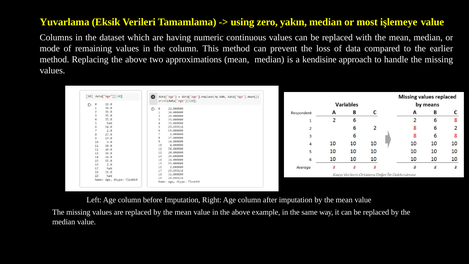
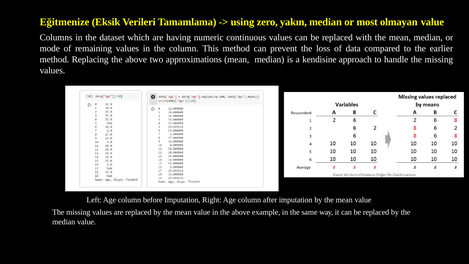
Yuvarlama: Yuvarlama -> Eğitmenize
işlemeye: işlemeye -> olmayan
